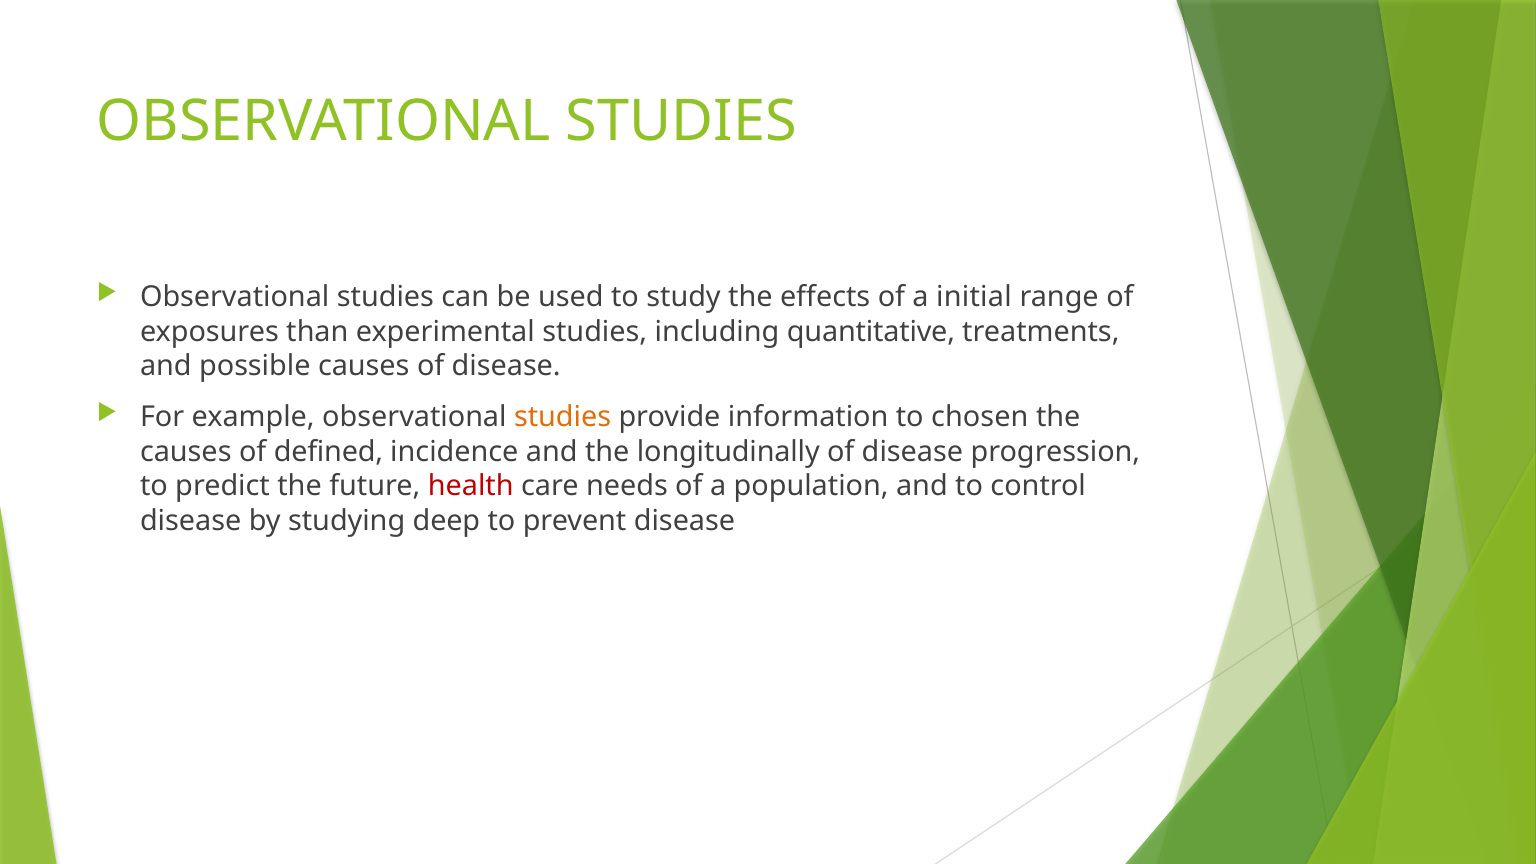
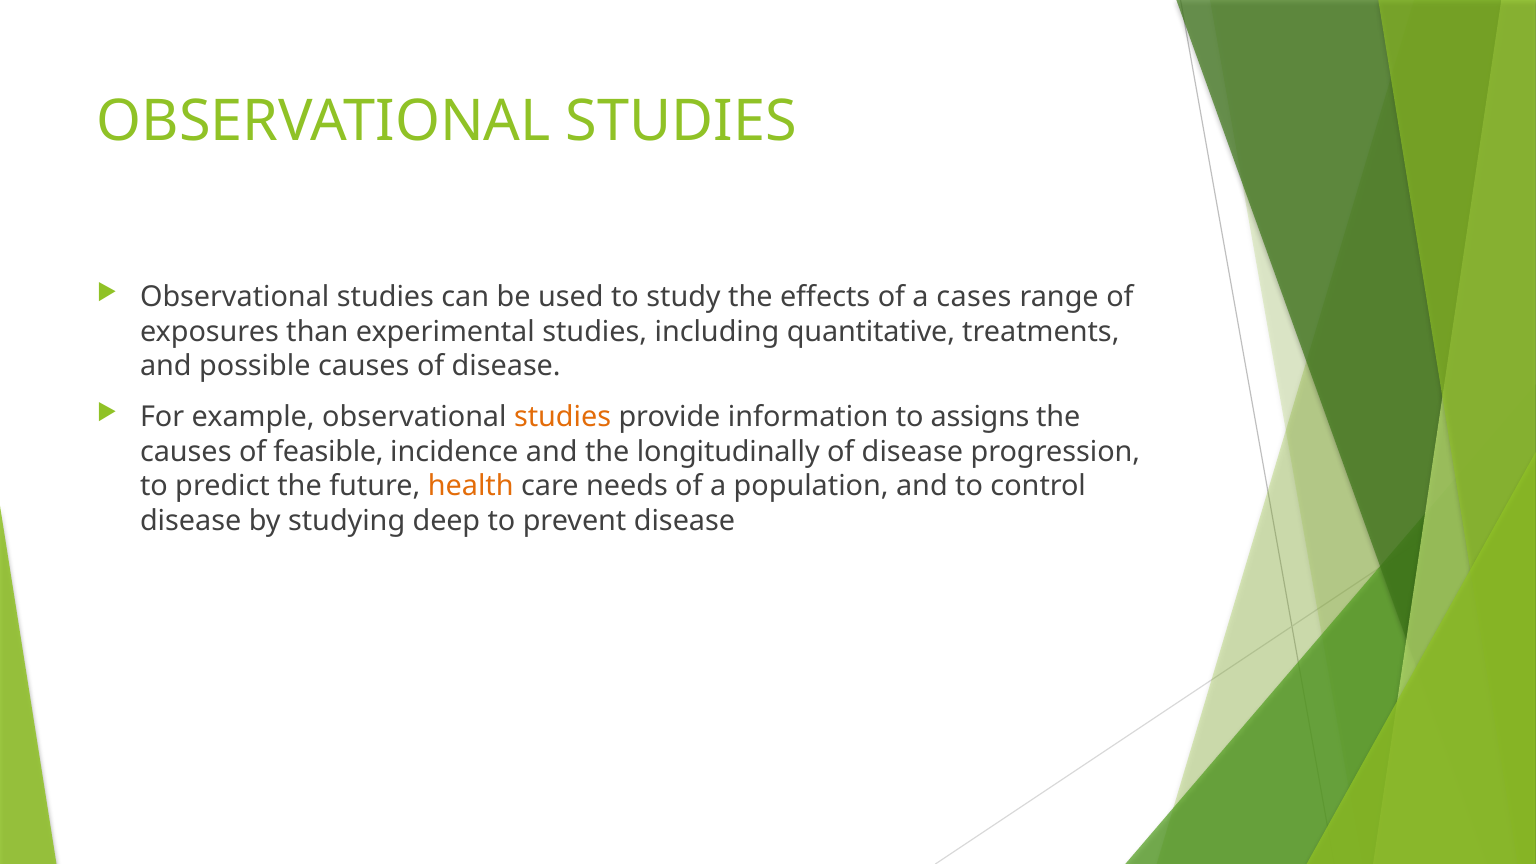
initial: initial -> cases
chosen: chosen -> assigns
defined: defined -> feasible
health colour: red -> orange
